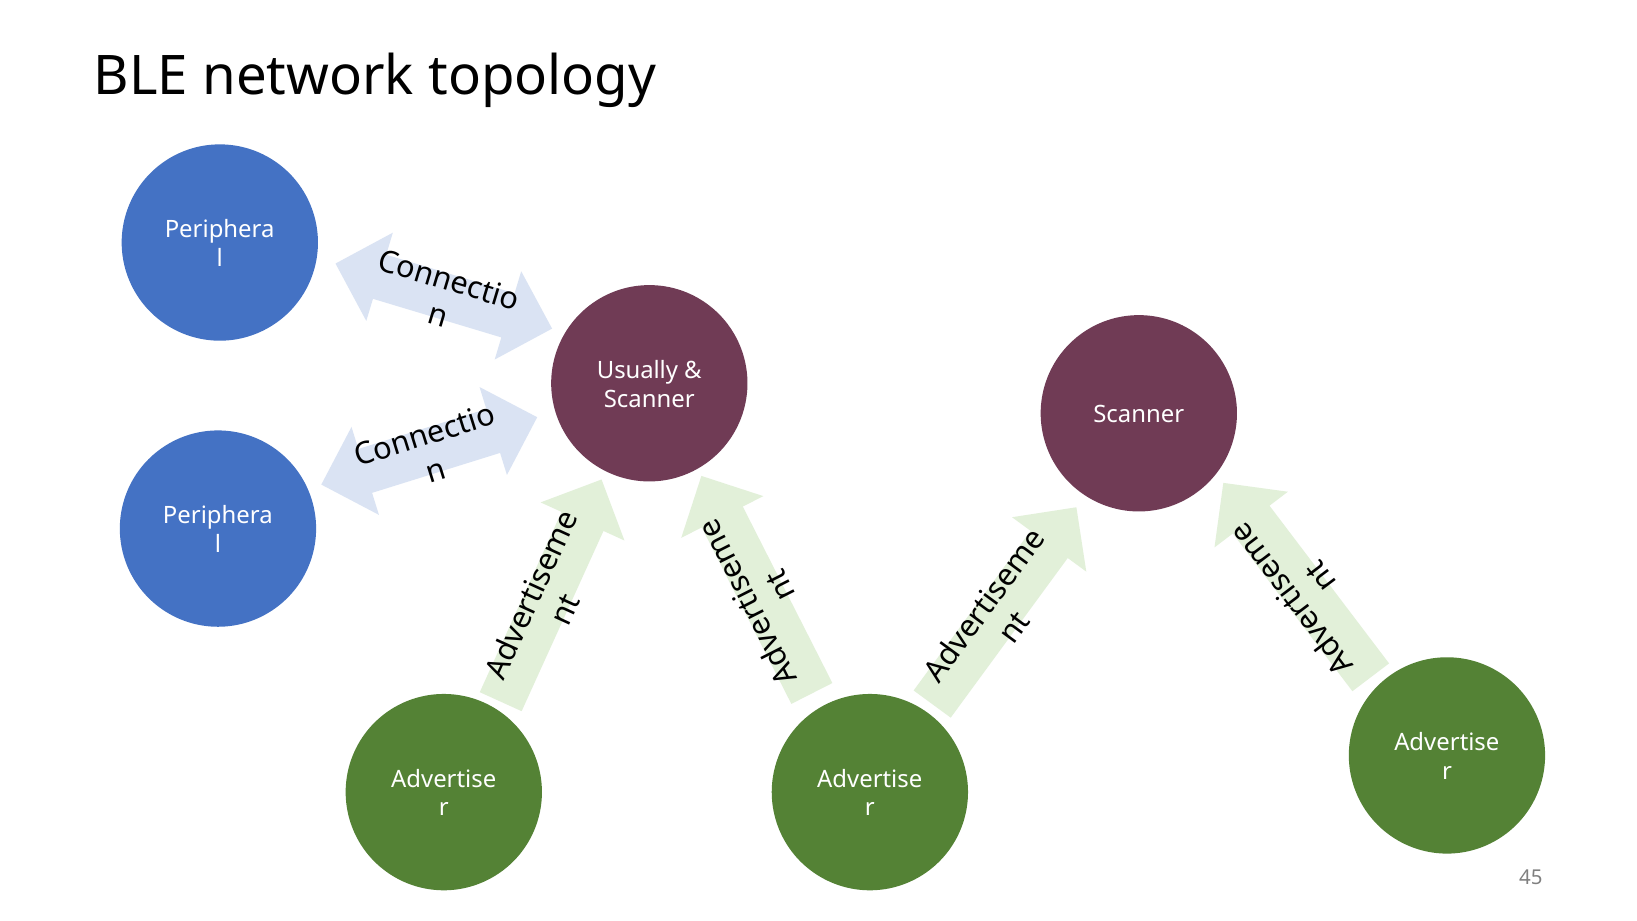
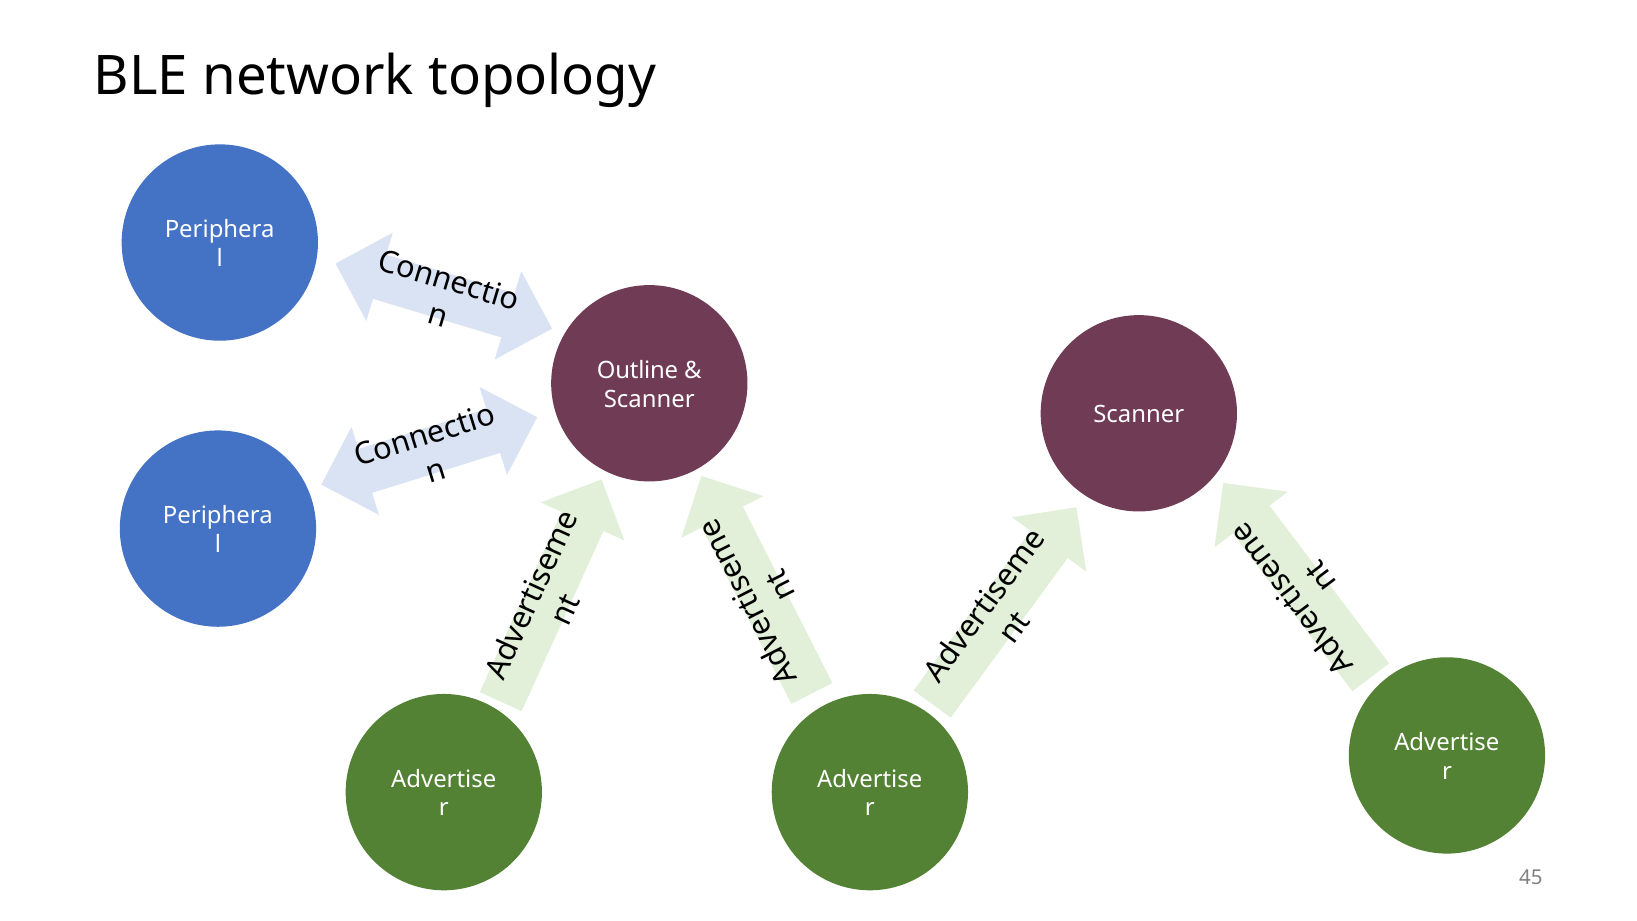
Usually: Usually -> Outline
